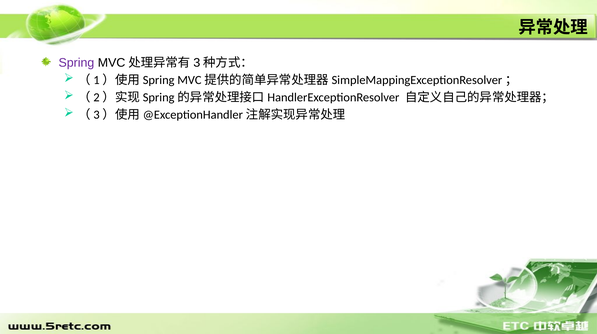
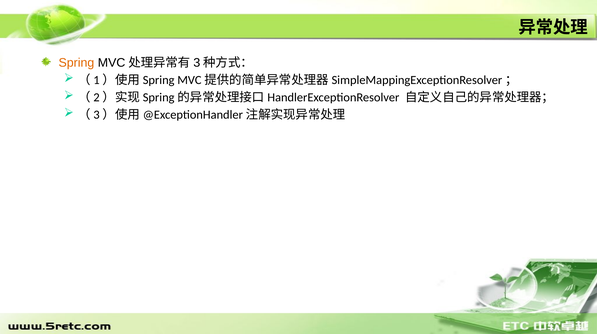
Spring colour: purple -> orange
